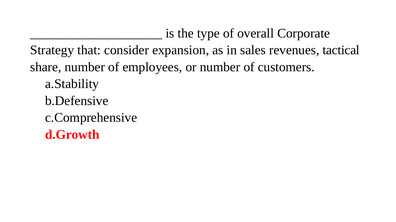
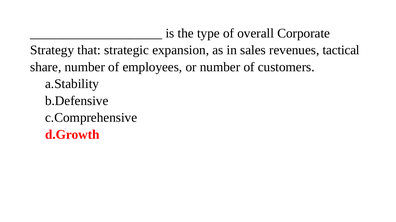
consider: consider -> strategic
